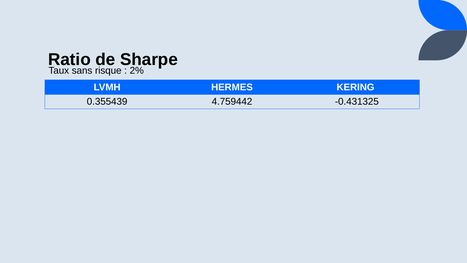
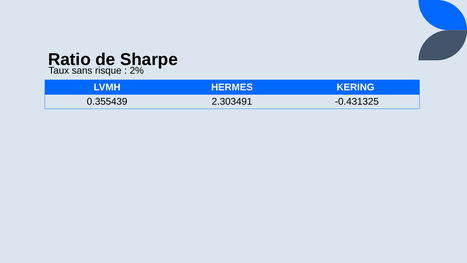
4.759442: 4.759442 -> 2.303491
